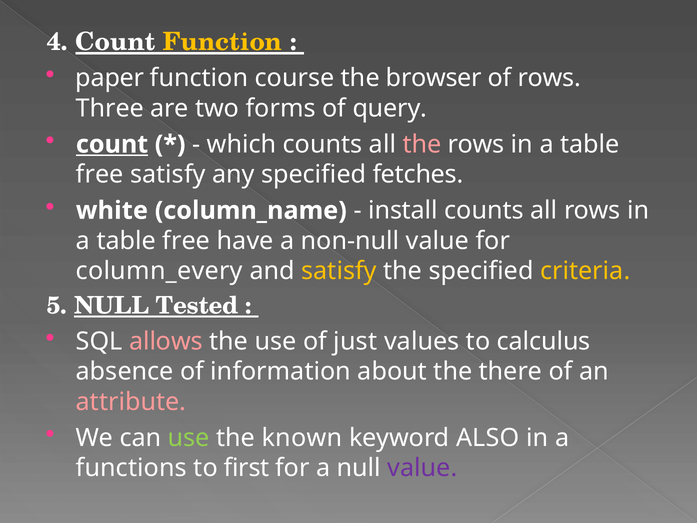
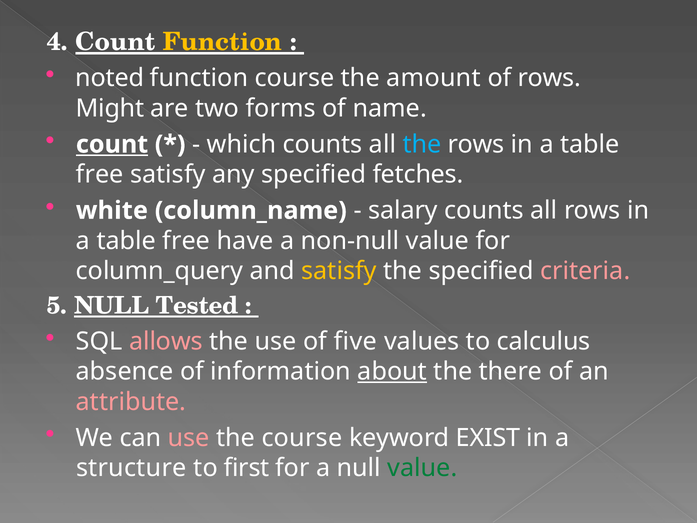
paper: paper -> noted
browser: browser -> amount
Three: Three -> Might
query: query -> name
the at (422, 144) colour: pink -> light blue
install: install -> salary
column_every: column_every -> column_query
criteria colour: yellow -> pink
just: just -> five
about underline: none -> present
use at (189, 438) colour: light green -> pink
the known: known -> course
ALSO: ALSO -> EXIST
functions: functions -> structure
value at (422, 468) colour: purple -> green
